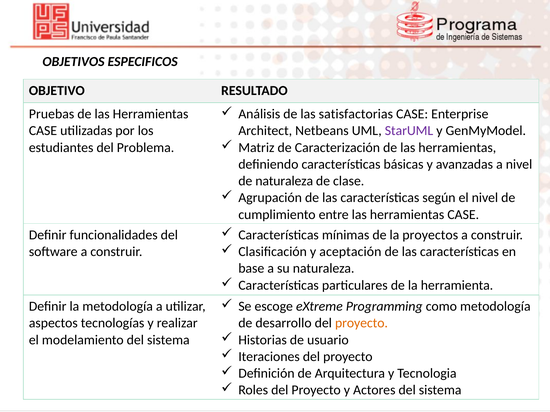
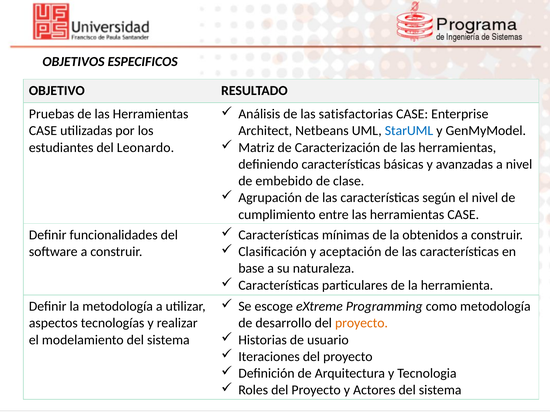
StarUML colour: purple -> blue
Problema: Problema -> Leonardo
de naturaleza: naturaleza -> embebido
proyectos: proyectos -> obtenidos
